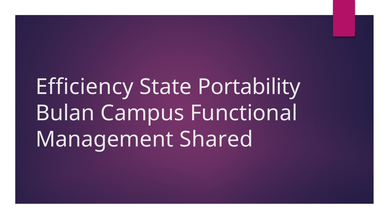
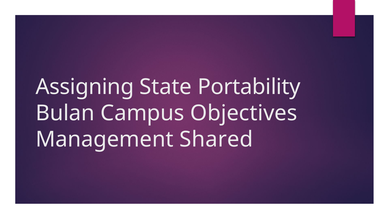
Efficiency: Efficiency -> Assigning
Functional: Functional -> Objectives
